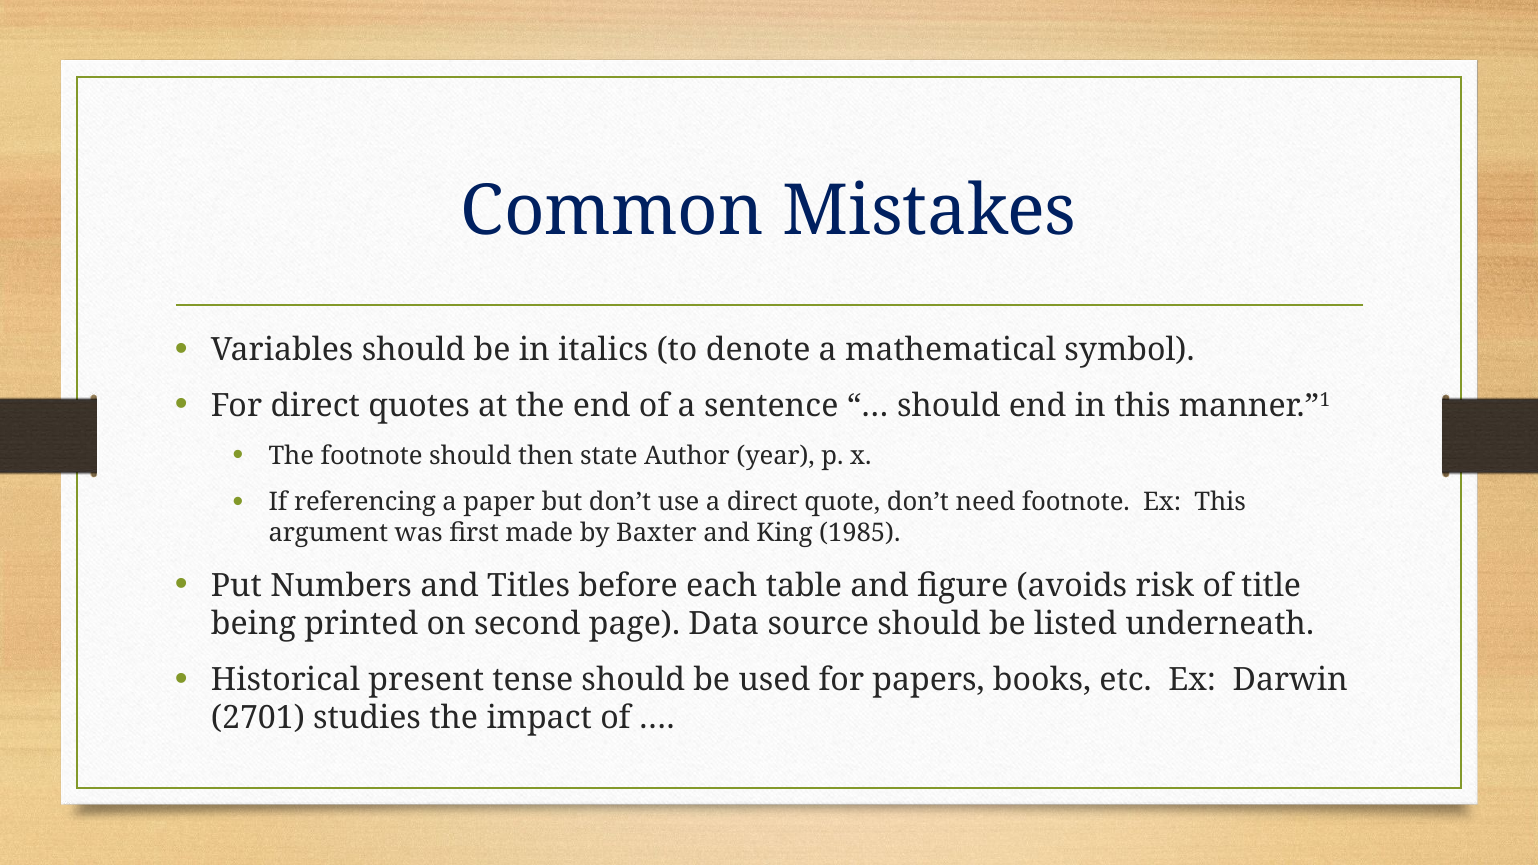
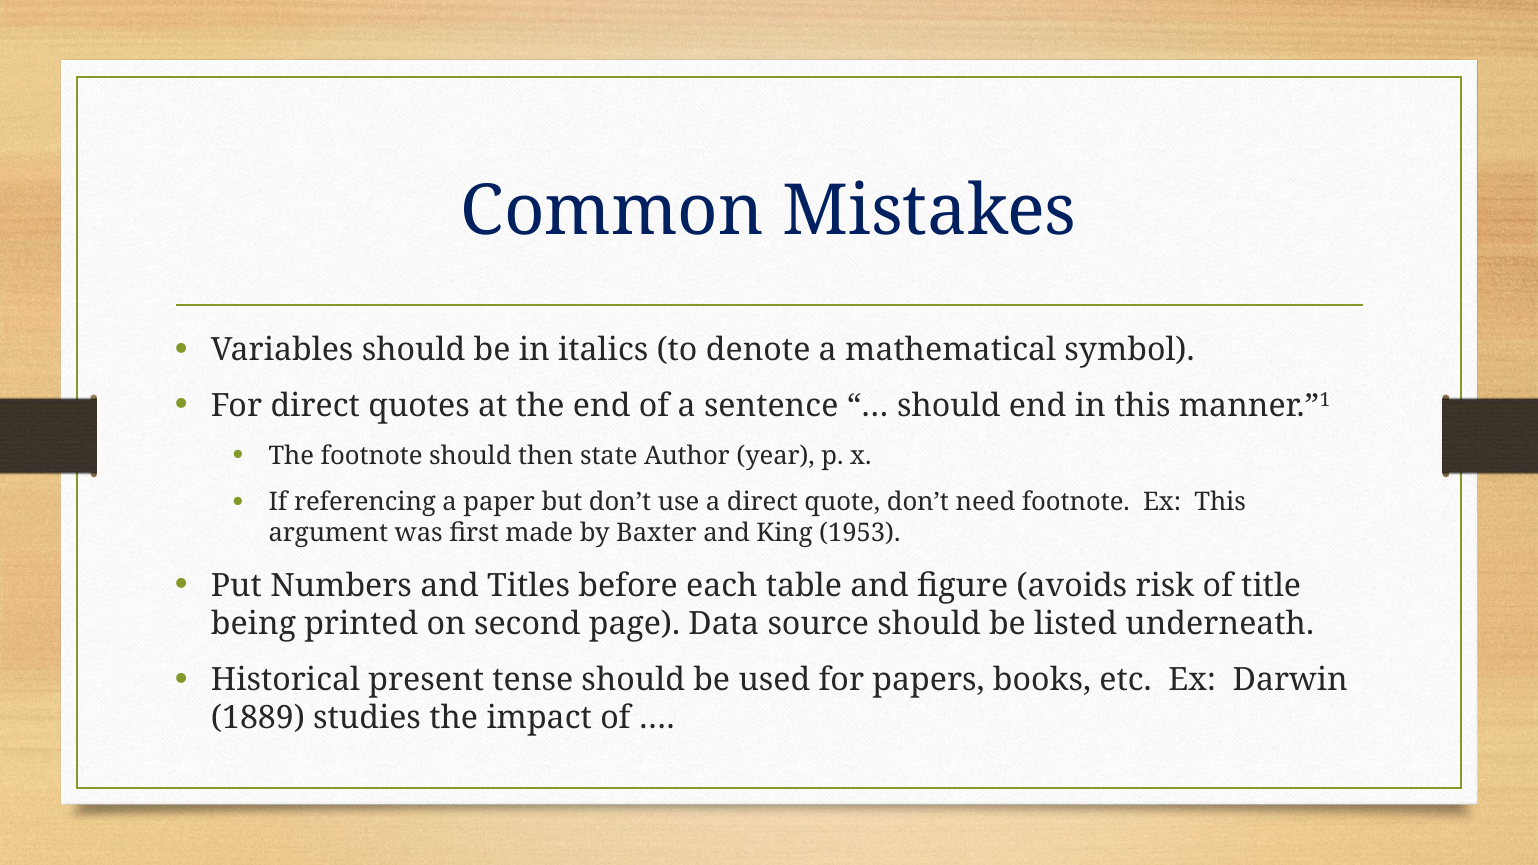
1985: 1985 -> 1953
2701: 2701 -> 1889
